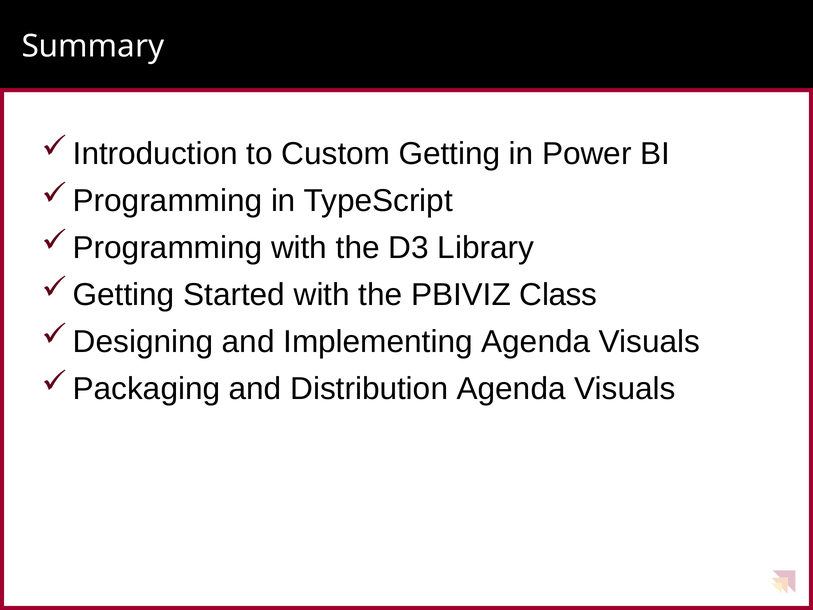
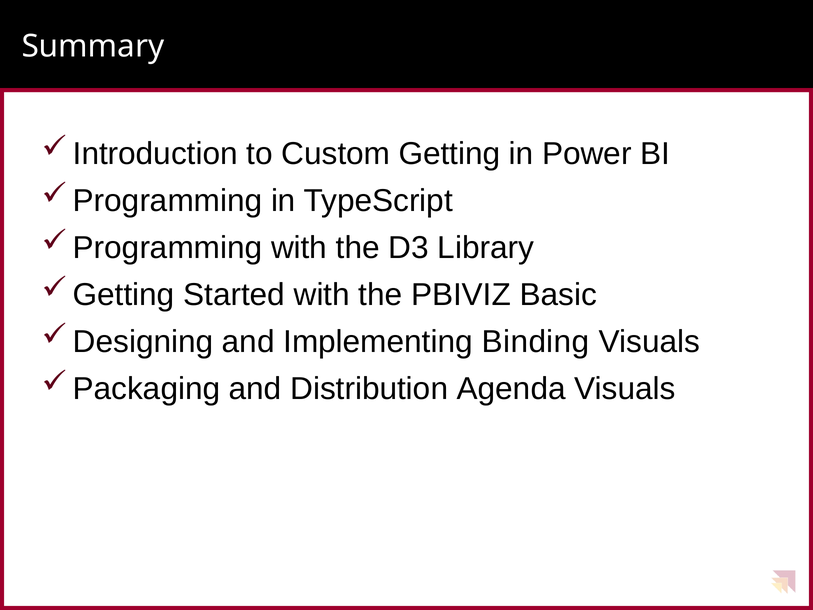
Class: Class -> Basic
Implementing Agenda: Agenda -> Binding
